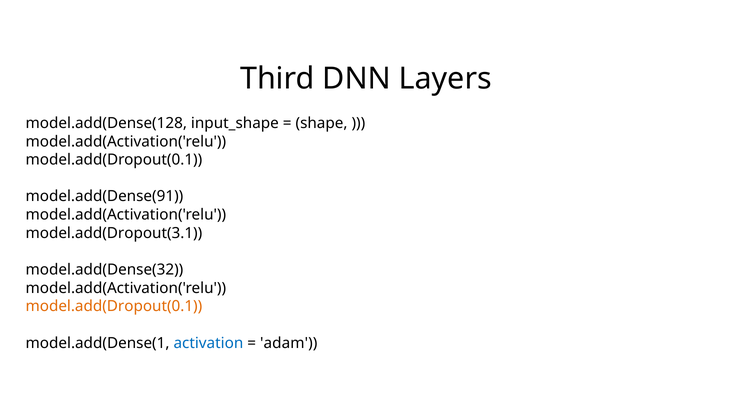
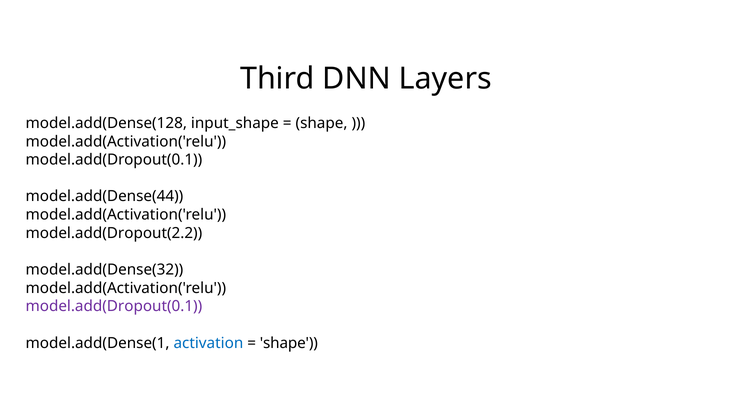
model.add(Dense(91: model.add(Dense(91 -> model.add(Dense(44
model.add(Dropout(3.1: model.add(Dropout(3.1 -> model.add(Dropout(2.2
model.add(Dropout(0.1 at (114, 306) colour: orange -> purple
adam at (289, 343): adam -> shape
